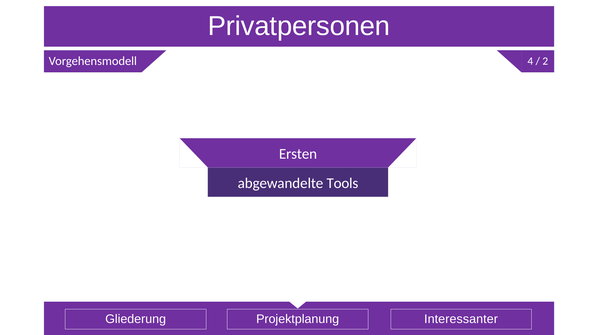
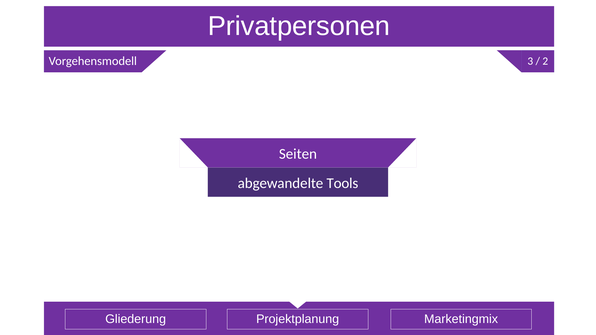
4: 4 -> 3
Ersten: Ersten -> Seiten
Interessanter: Interessanter -> Marketingmix
